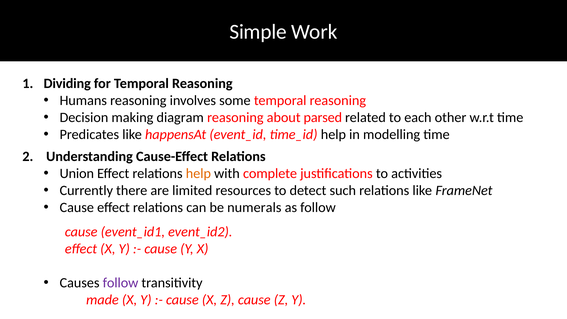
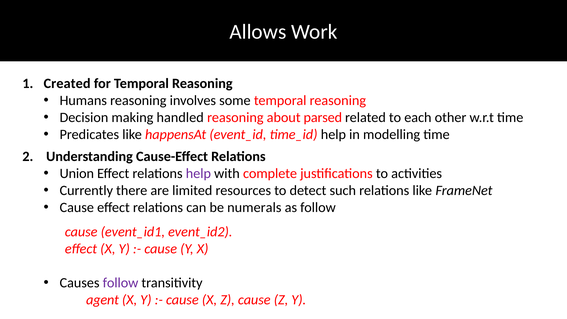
Simple: Simple -> Allows
Dividing: Dividing -> Created
diagram: diagram -> handled
help at (198, 174) colour: orange -> purple
made: made -> agent
